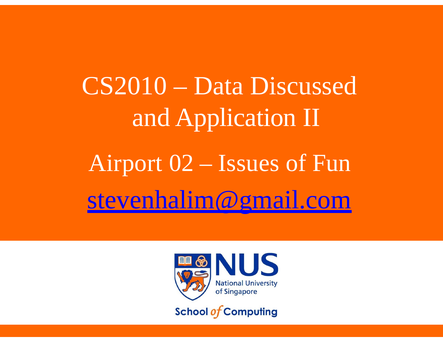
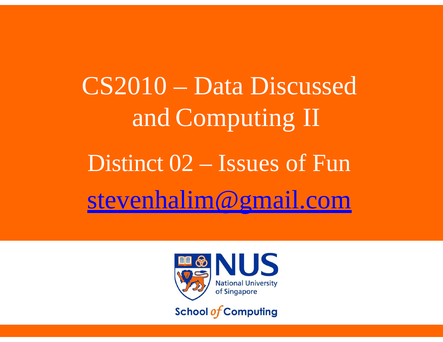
Application: Application -> Computing
Airport: Airport -> Distinct
